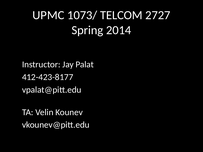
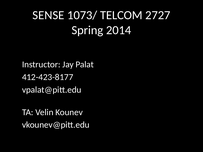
UPMC: UPMC -> SENSE
